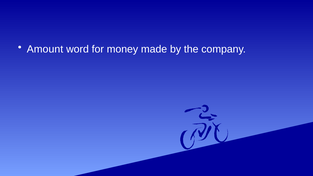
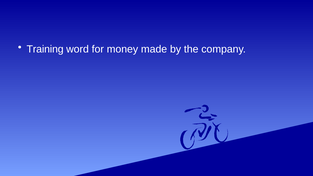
Amount: Amount -> Training
